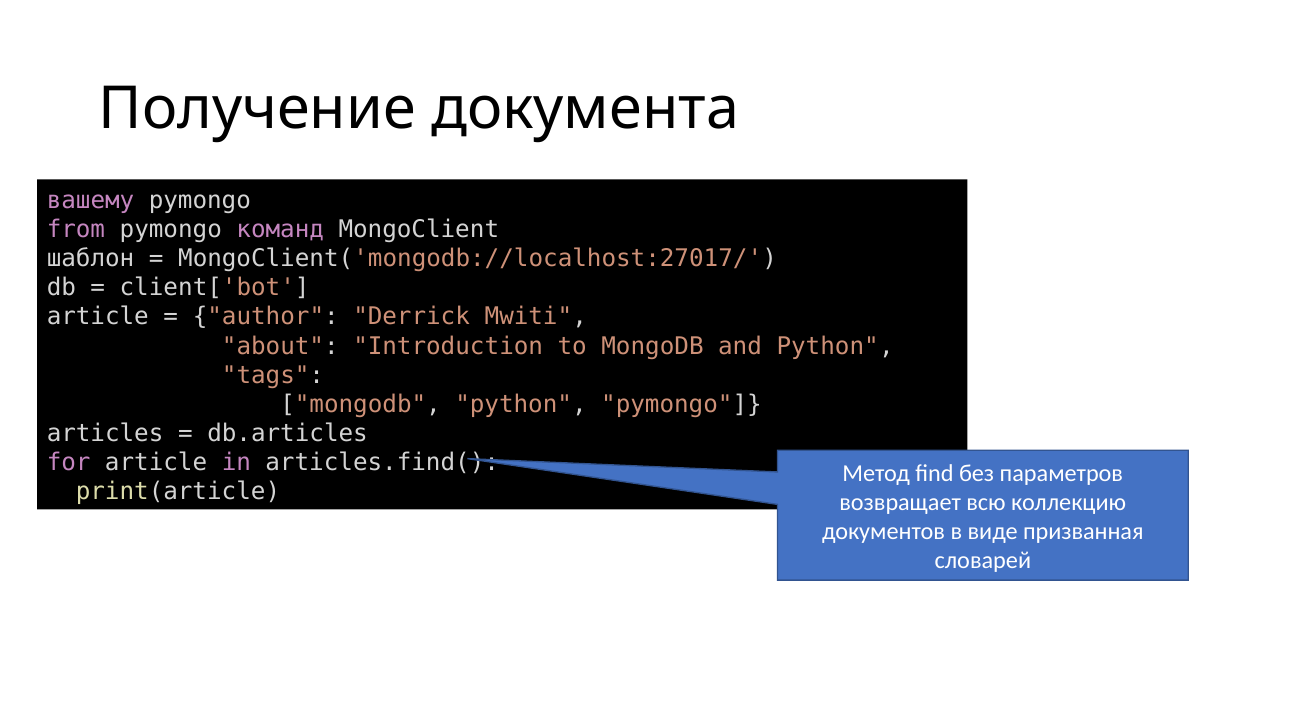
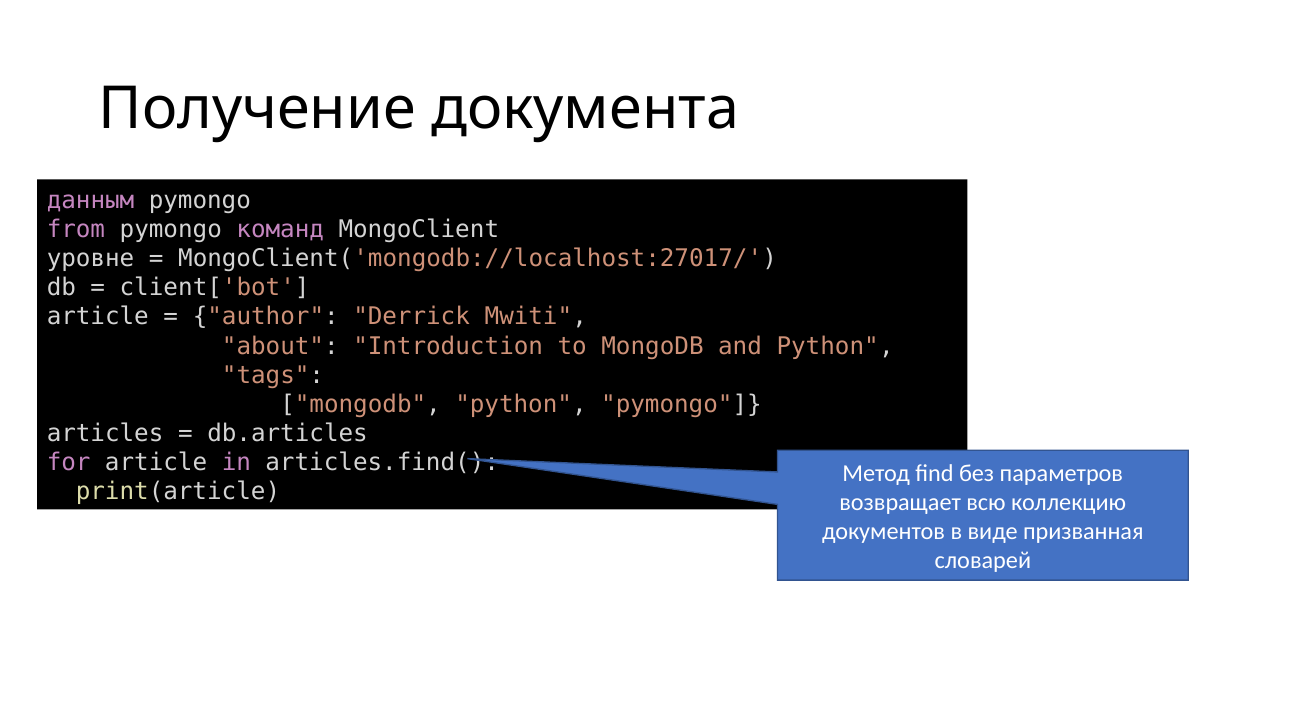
вашему: вашему -> данным
шаблон: шаблон -> уровне
